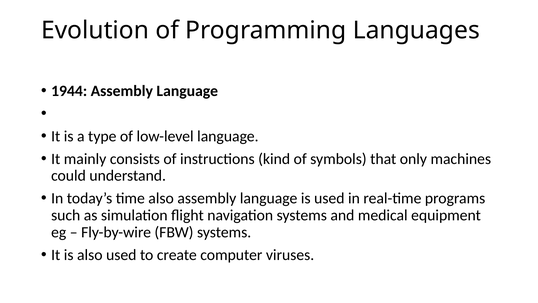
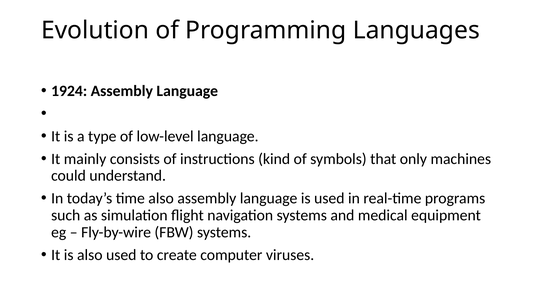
1944: 1944 -> 1924
